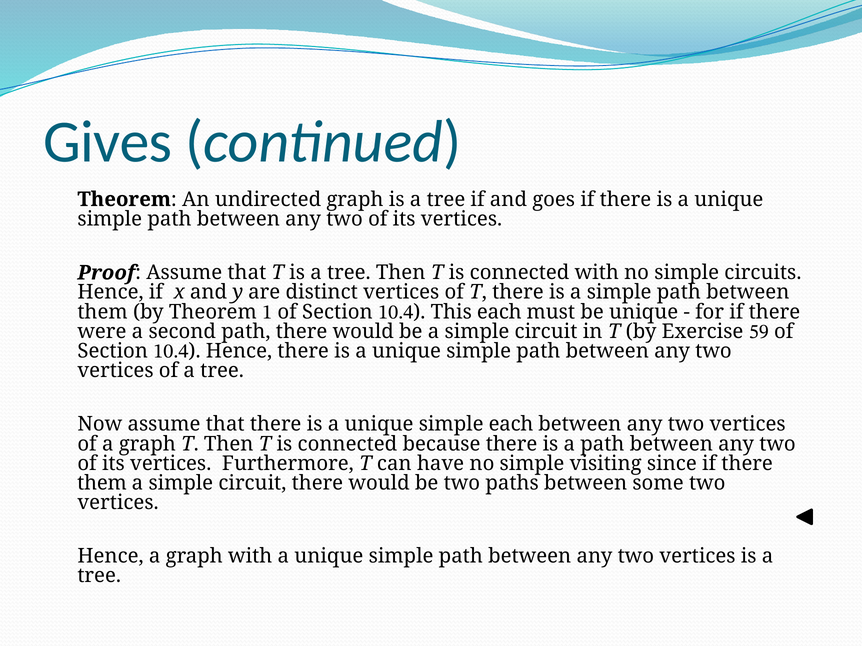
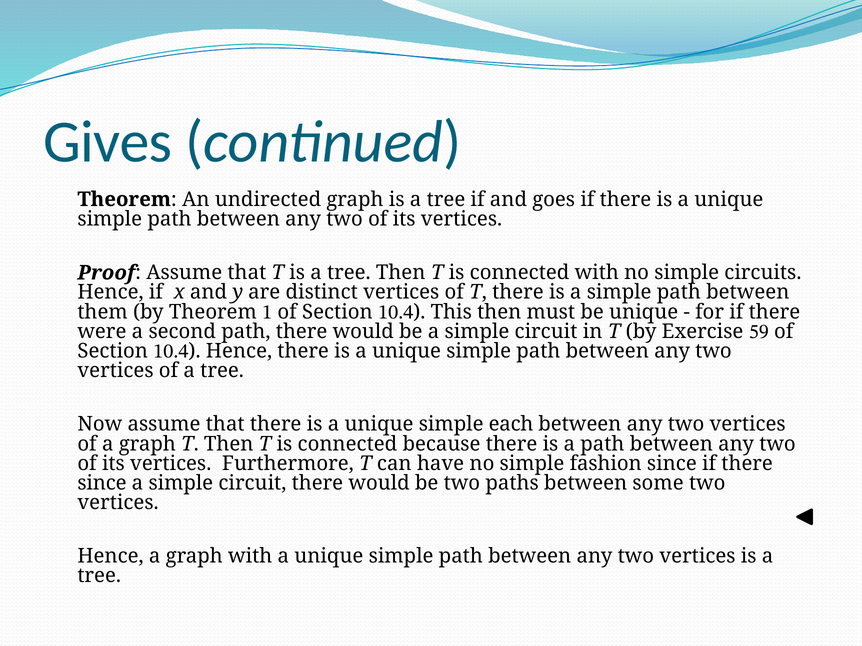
This each: each -> then
visiting: visiting -> fashion
them at (102, 483): them -> since
